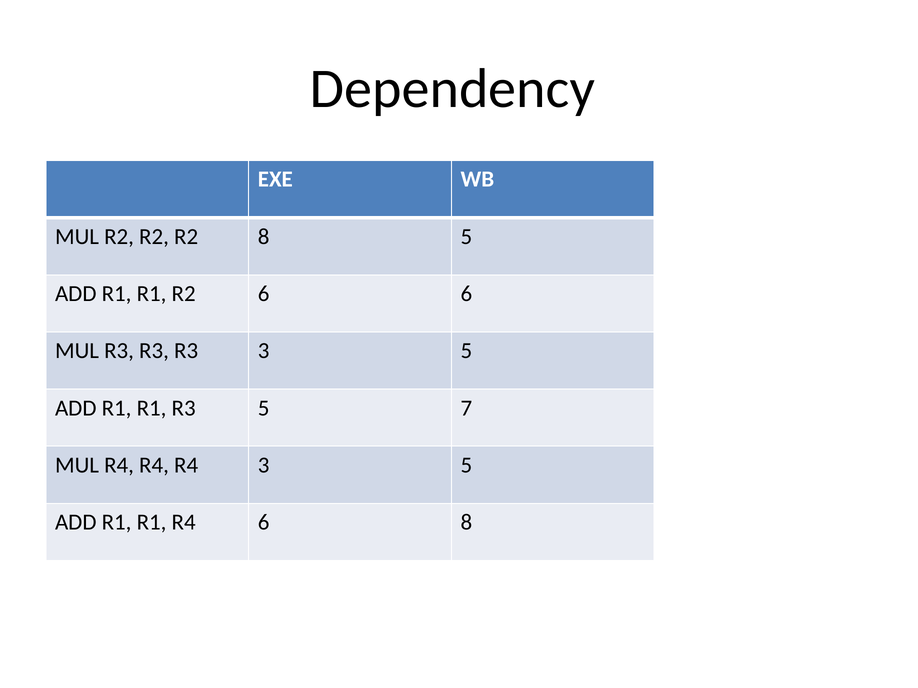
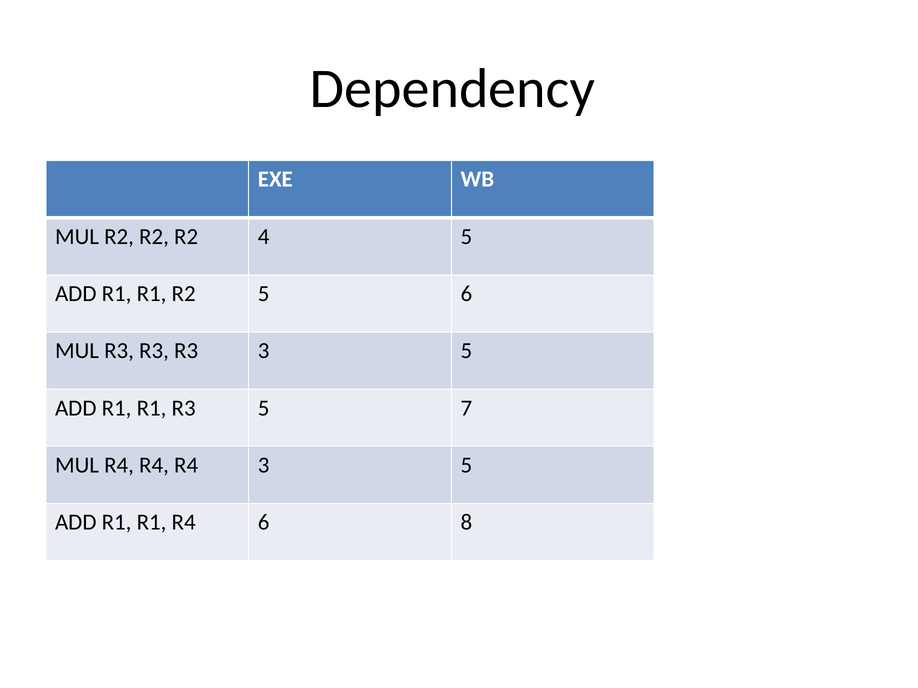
R2 8: 8 -> 4
R2 6: 6 -> 5
